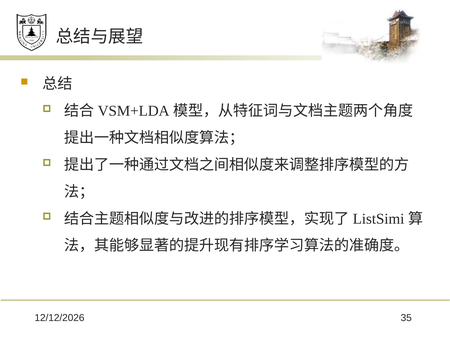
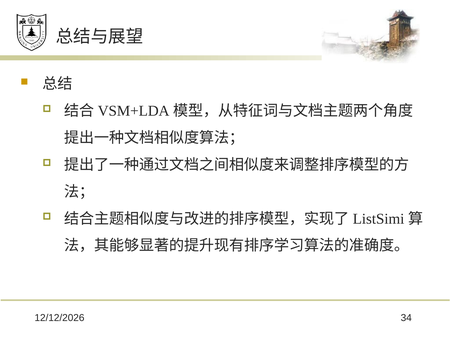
35: 35 -> 34
